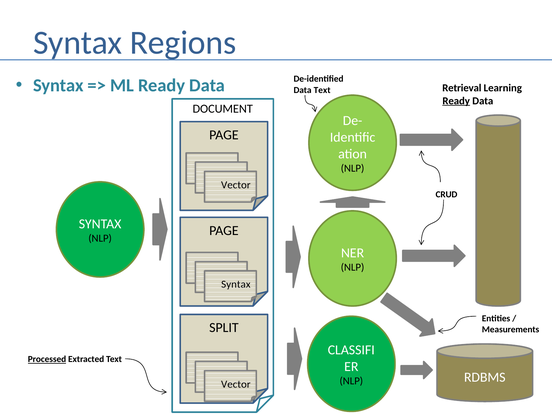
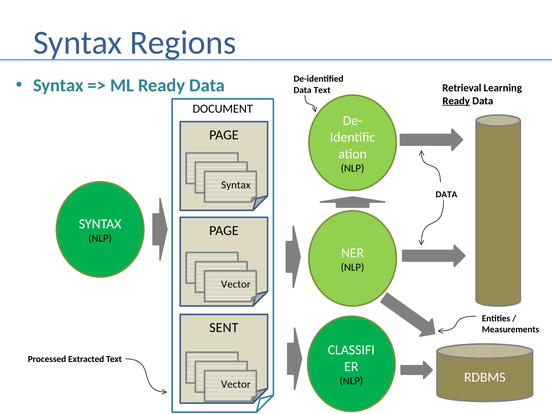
Vector at (236, 185): Vector -> Syntax
CRUD at (446, 194): CRUD -> DATA
Syntax at (236, 284): Syntax -> Vector
SPLIT: SPLIT -> SENT
Processed underline: present -> none
